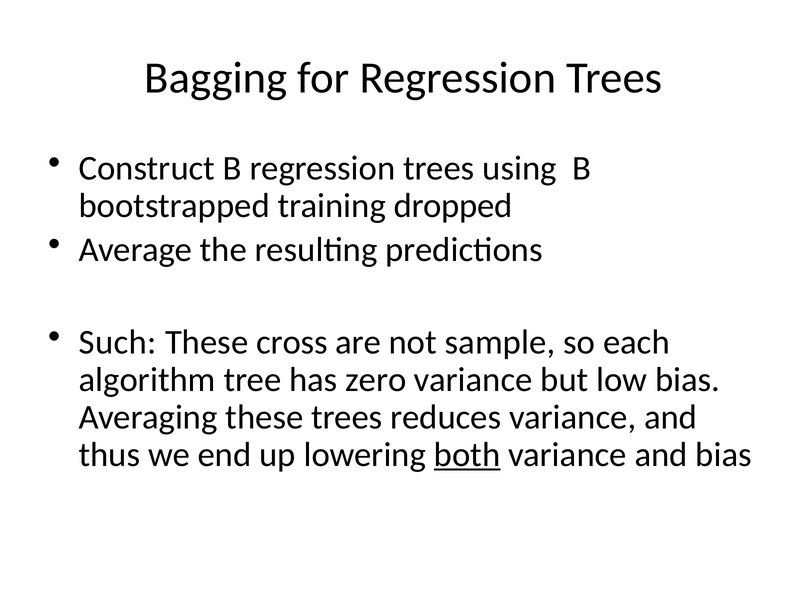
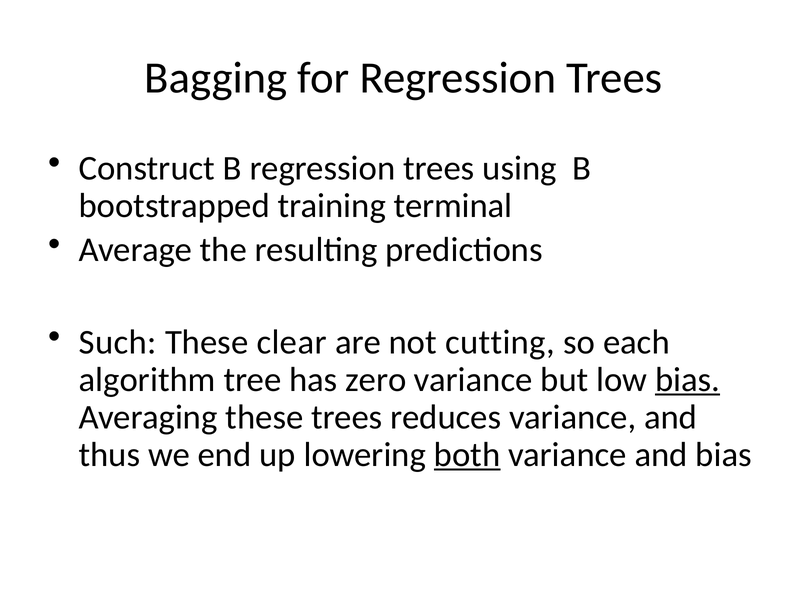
dropped: dropped -> terminal
cross: cross -> clear
sample: sample -> cutting
bias at (688, 380) underline: none -> present
